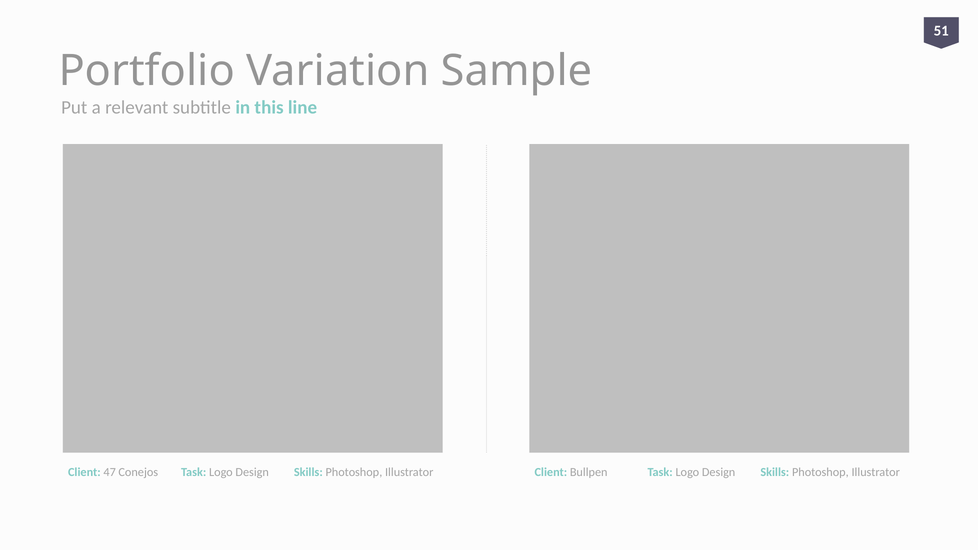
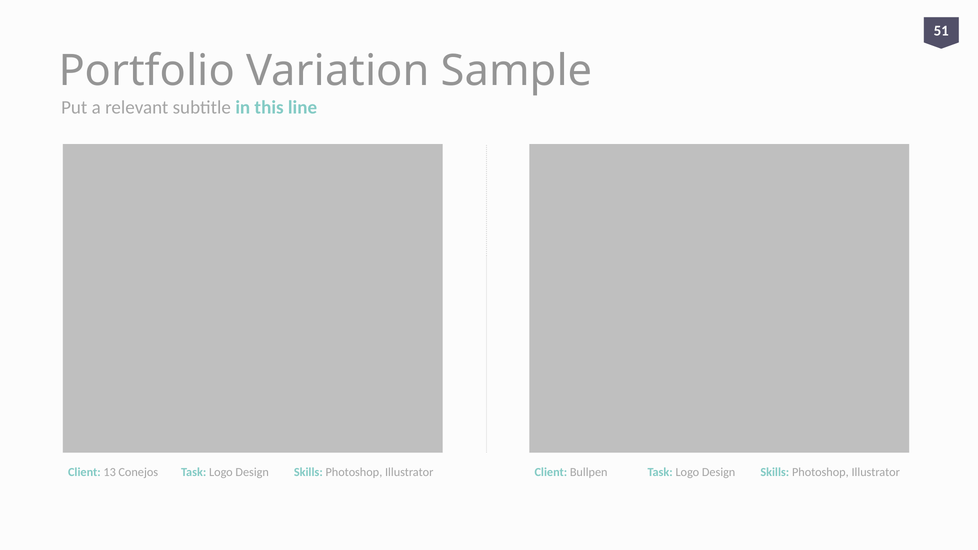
47: 47 -> 13
